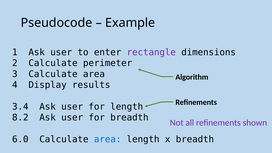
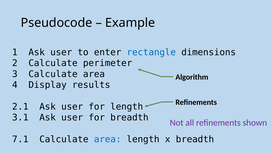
rectangle colour: purple -> blue
3.4: 3.4 -> 2.1
8.2: 8.2 -> 3.1
6.0: 6.0 -> 7.1
